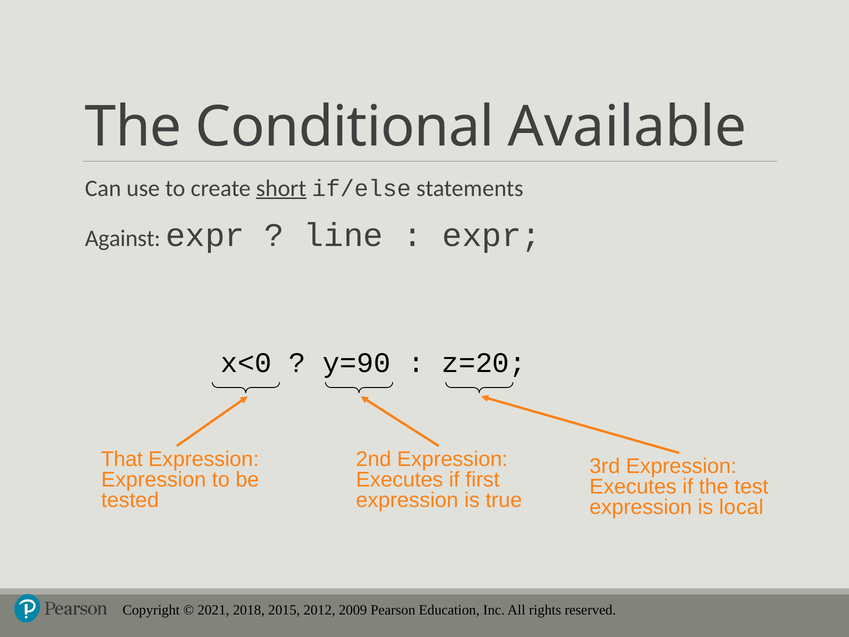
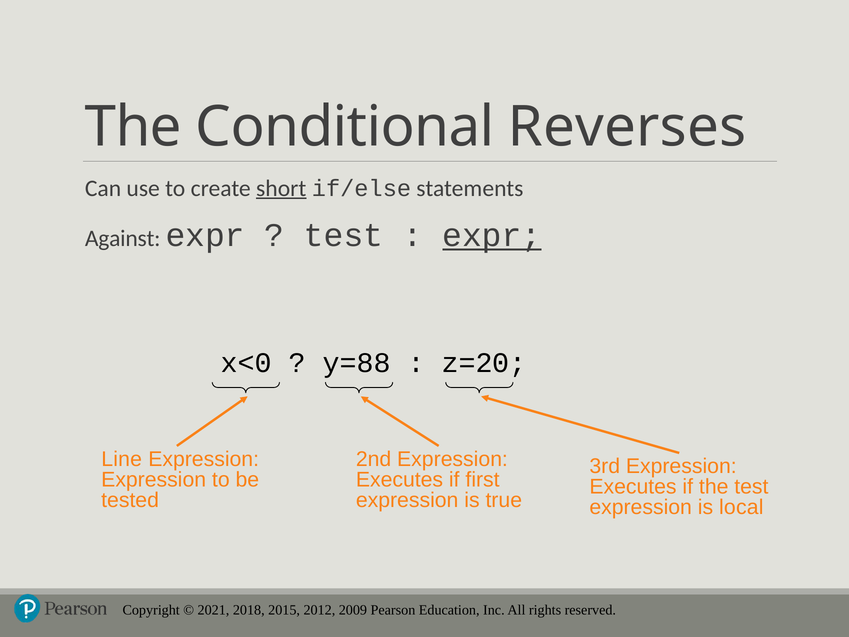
Available: Available -> Reverses
line at (344, 235): line -> test
expr at (492, 235) underline: none -> present
y=90: y=90 -> y=88
That: That -> Line
